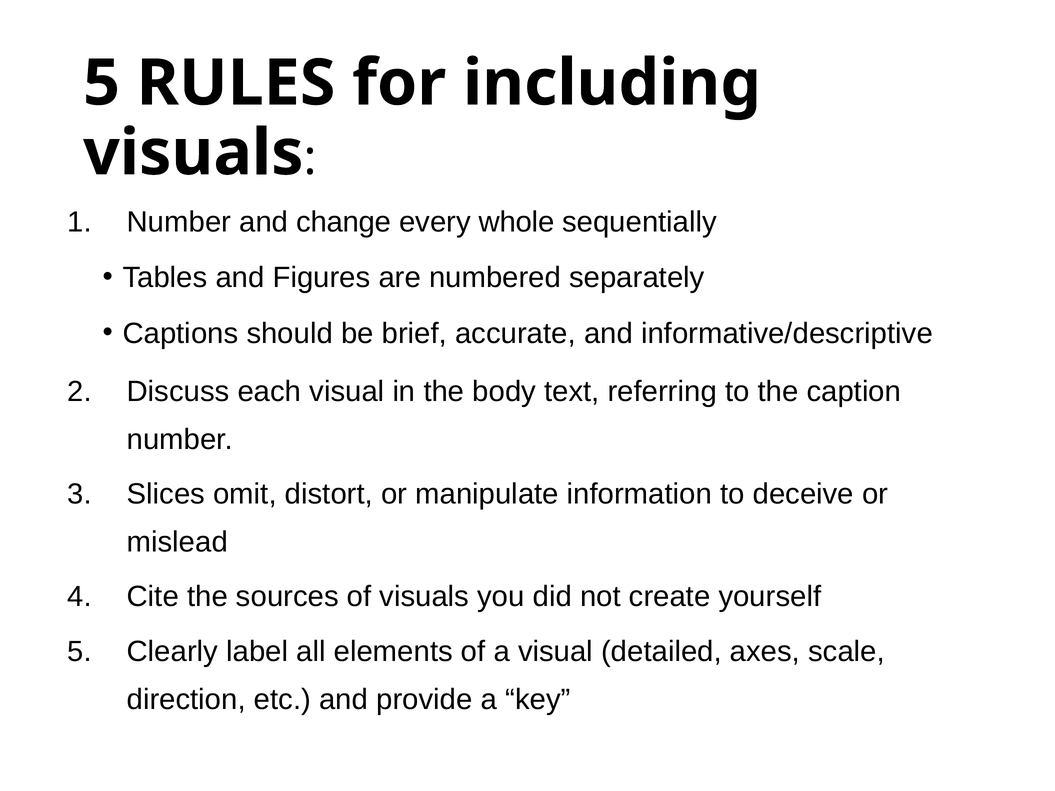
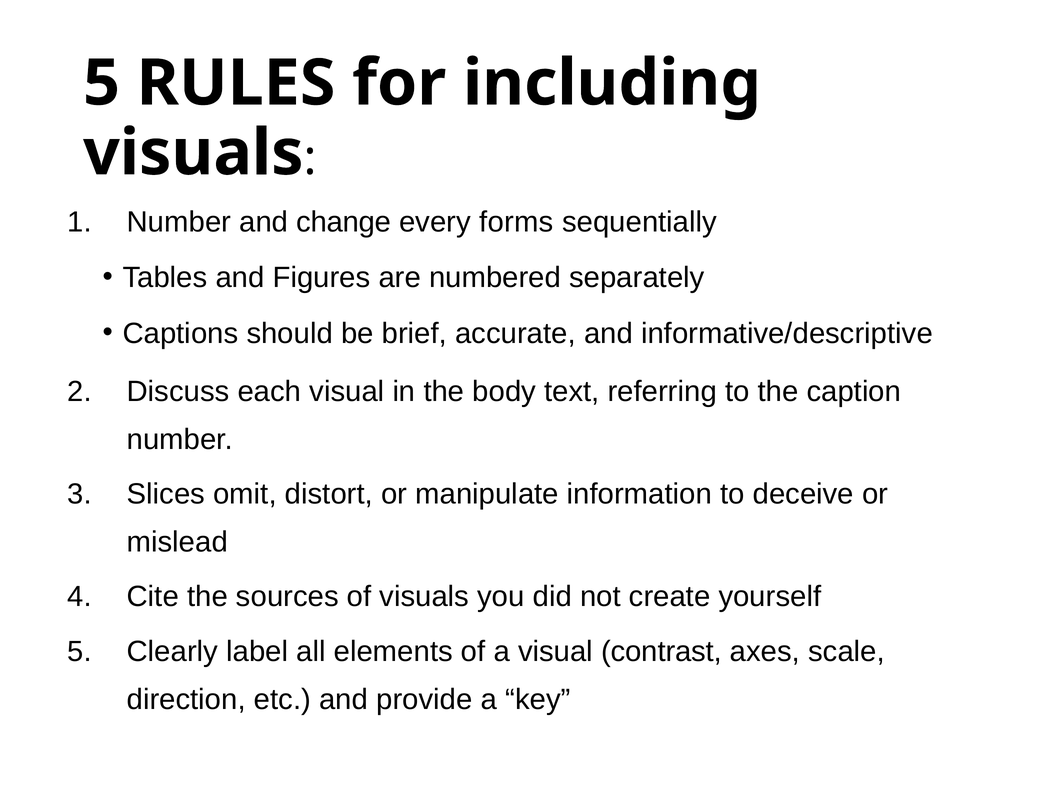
whole: whole -> forms
detailed: detailed -> contrast
